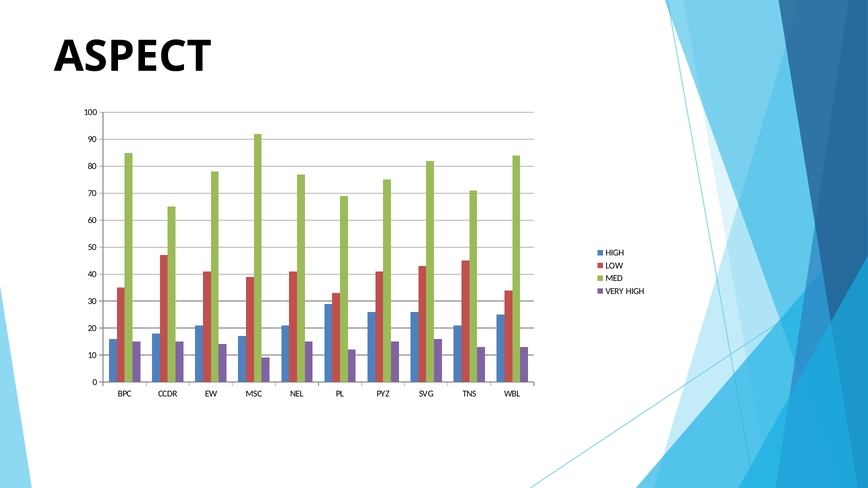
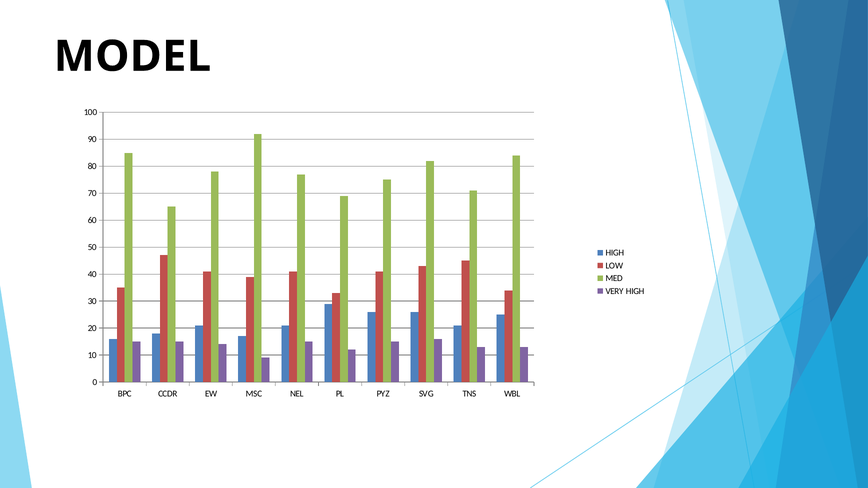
ASPECT: ASPECT -> MODEL
